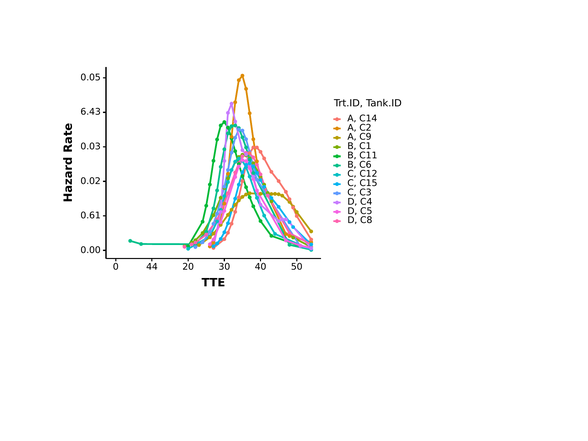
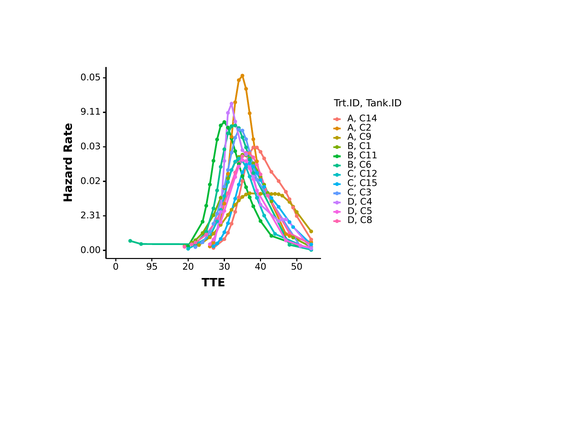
6.43: 6.43 -> 9.11
0.61: 0.61 -> 2.31
44: 44 -> 95
